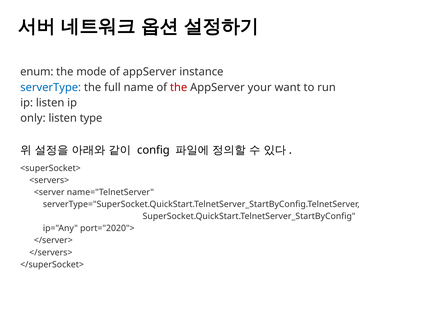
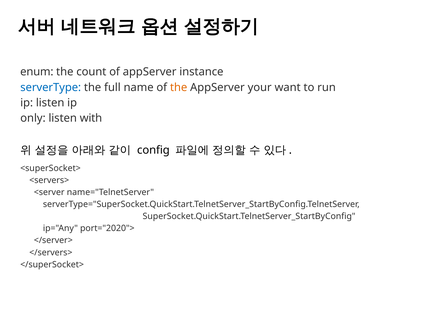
mode: mode -> count
the at (179, 87) colour: red -> orange
type: type -> with
